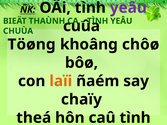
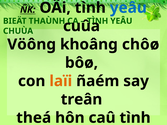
yeâu at (128, 8) colour: purple -> blue
Töøng: Töøng -> Vöông
chaïy: chaïy -> treân
